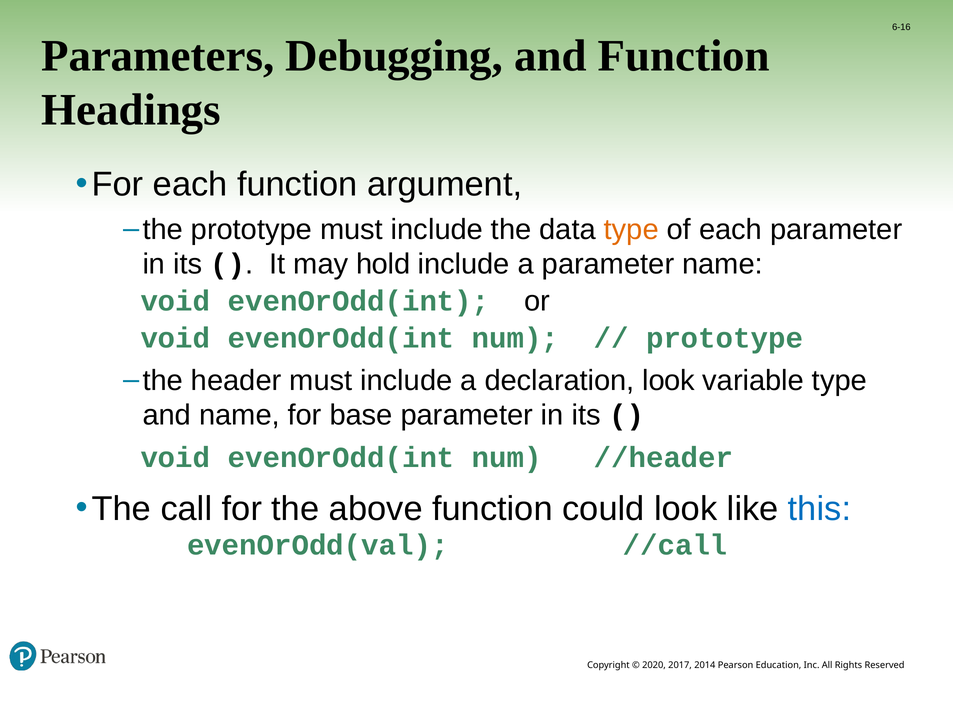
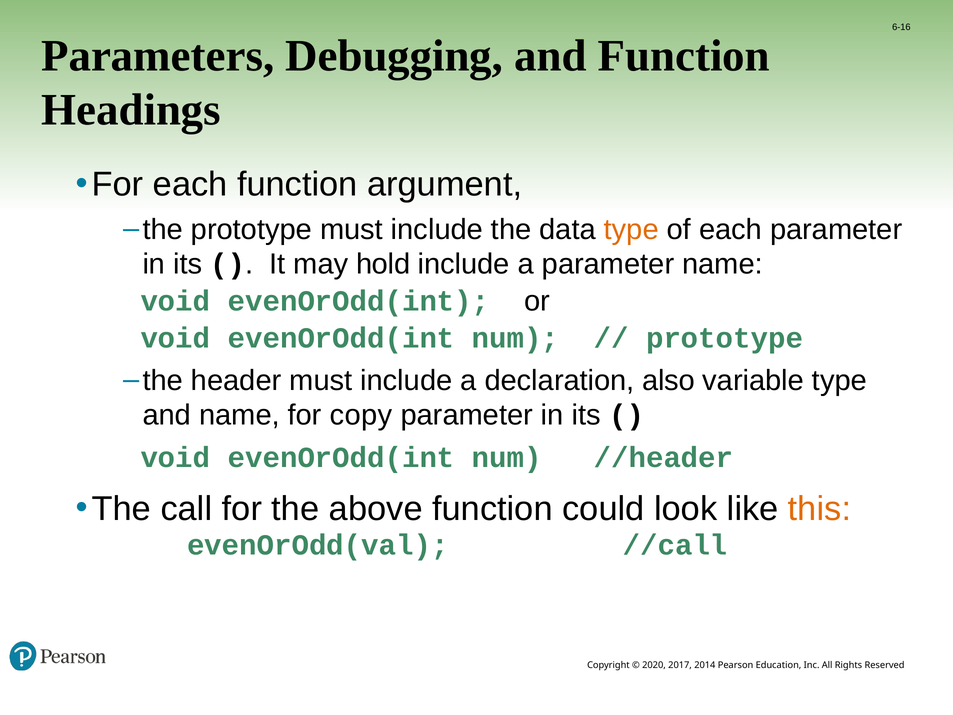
declaration look: look -> also
base: base -> copy
this colour: blue -> orange
